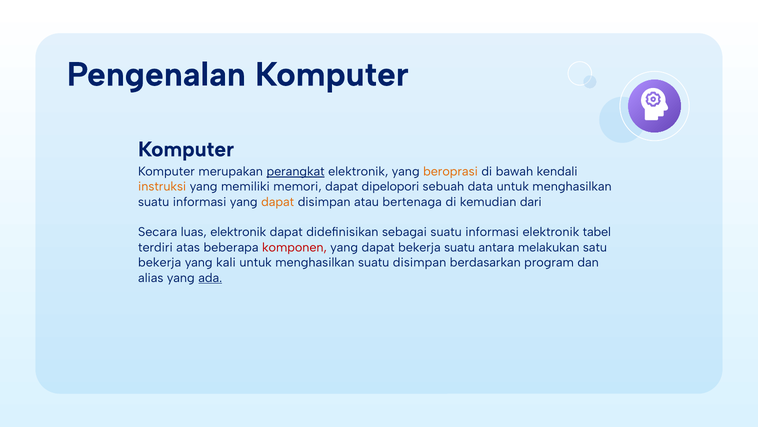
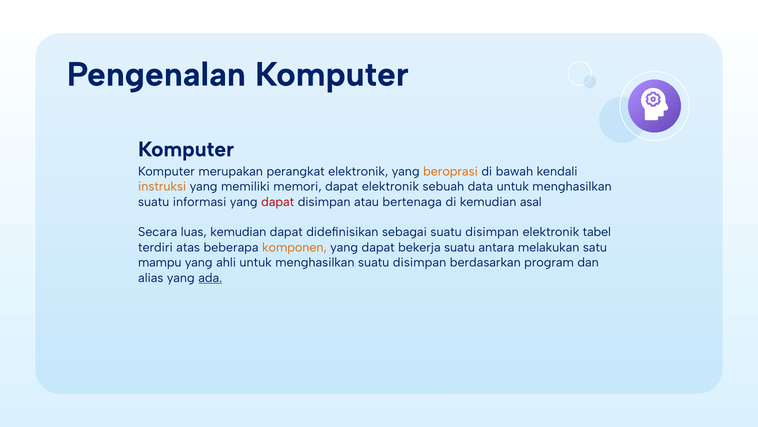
perangkat underline: present -> none
dapat dipelopori: dipelopori -> elektronik
dapat at (278, 202) colour: orange -> red
dari: dari -> asal
luas elektronik: elektronik -> kemudian
sebagai suatu informasi: informasi -> disimpan
komponen colour: red -> orange
bekerja at (160, 262): bekerja -> mampu
kali: kali -> ahli
